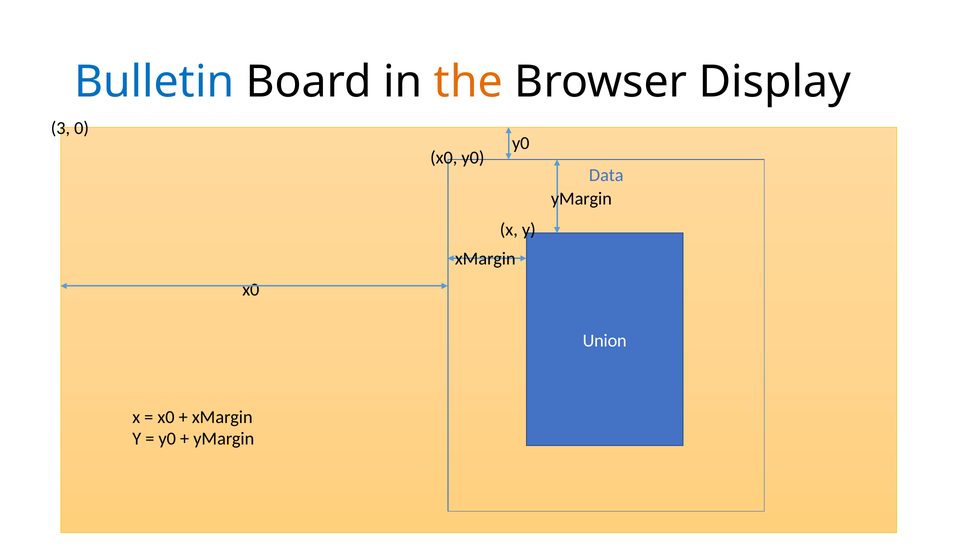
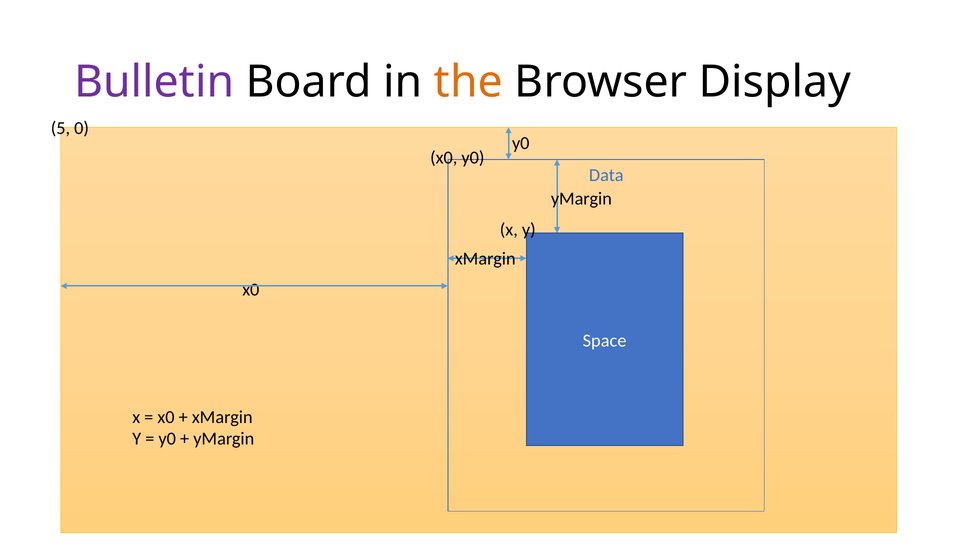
Bulletin colour: blue -> purple
3: 3 -> 5
Union: Union -> Space
